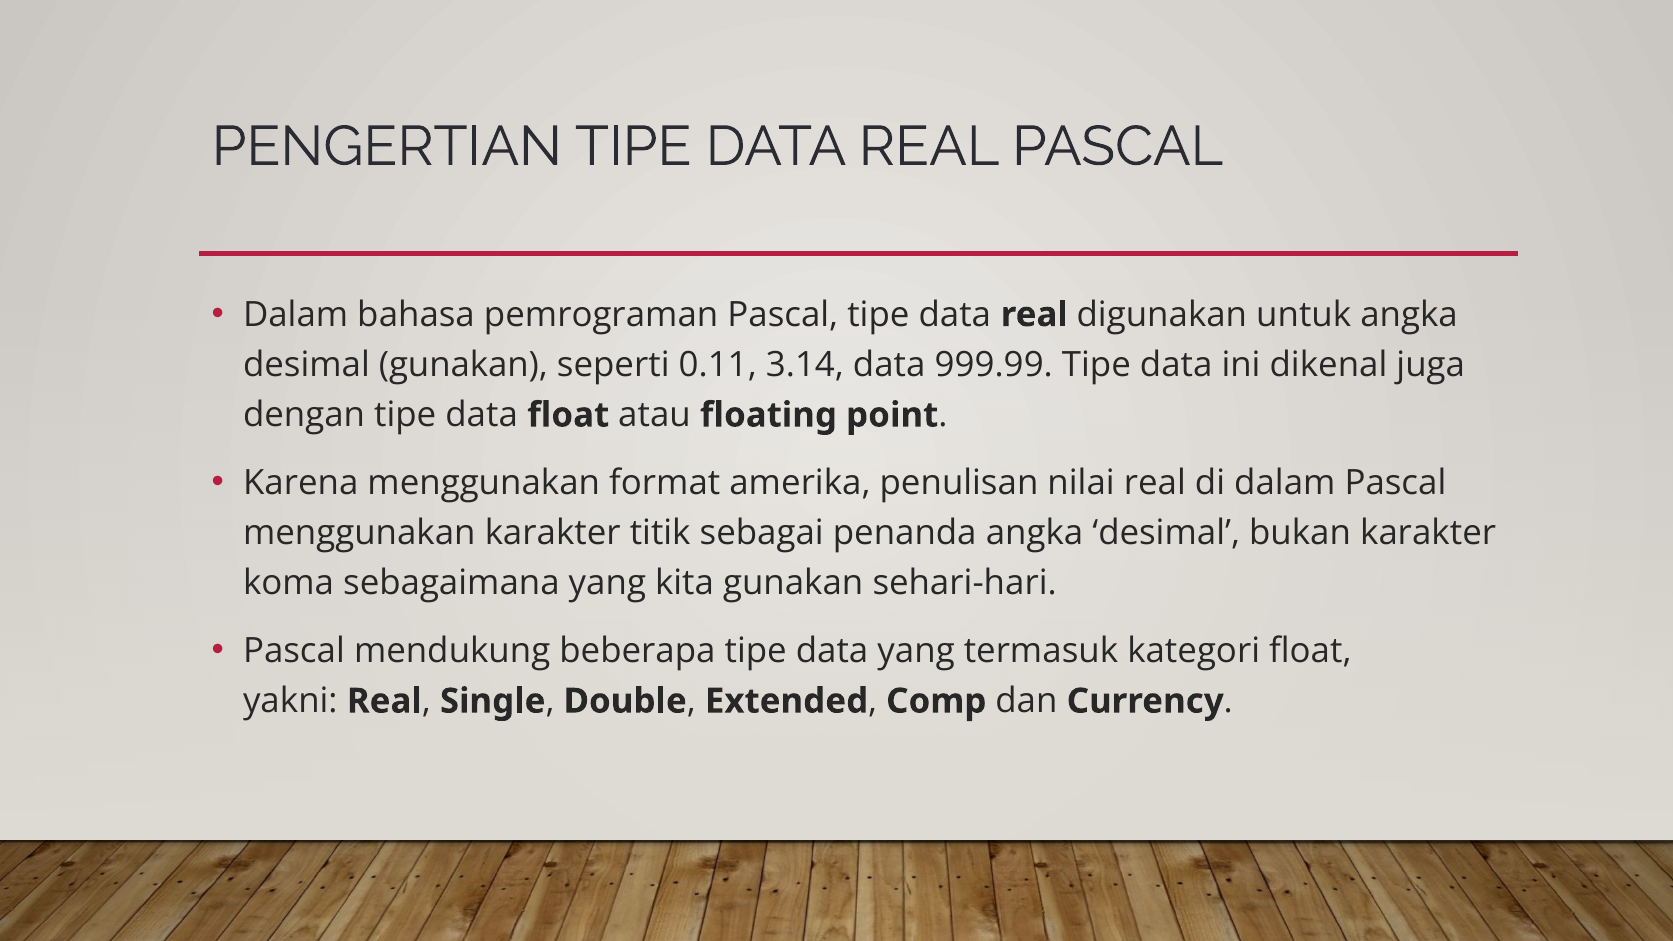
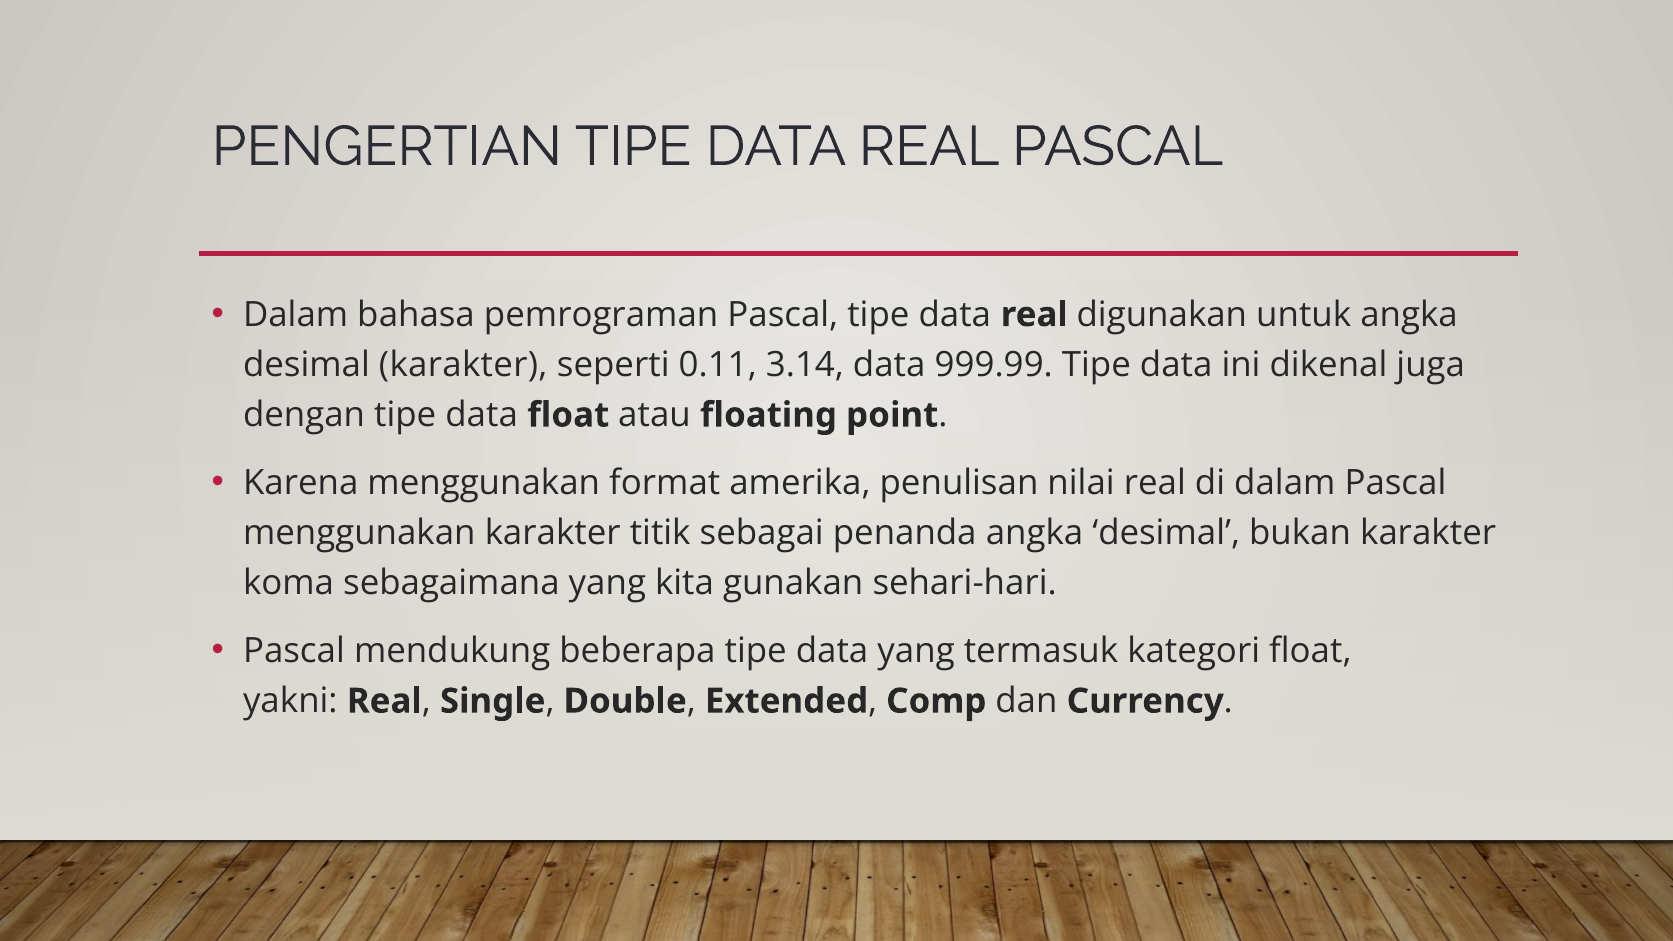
desimal gunakan: gunakan -> karakter
